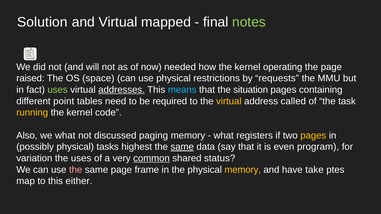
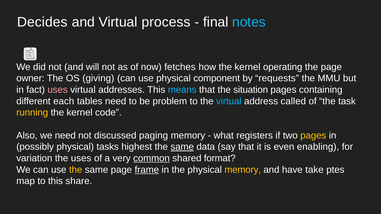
Solution: Solution -> Decides
mapped: mapped -> process
notes colour: light green -> light blue
needed: needed -> fetches
raised: raised -> owner
space: space -> giving
restrictions: restrictions -> component
uses at (58, 90) colour: light green -> pink
addresses underline: present -> none
point: point -> each
required: required -> problem
virtual at (229, 101) colour: yellow -> light blue
we what: what -> need
program: program -> enabling
status: status -> format
the at (76, 170) colour: pink -> yellow
frame underline: none -> present
either: either -> share
